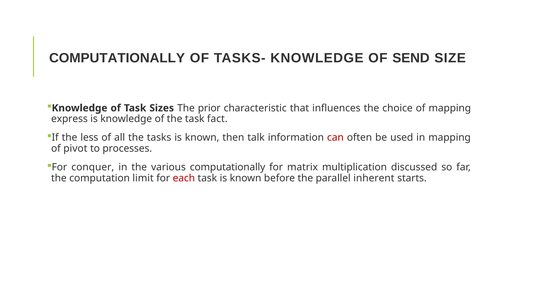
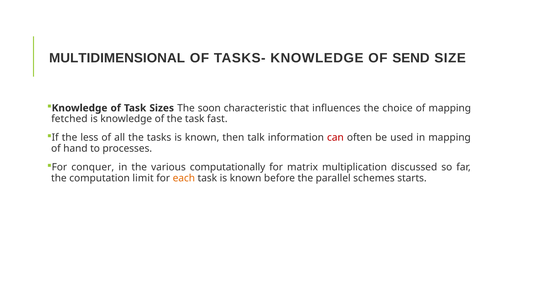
COMPUTATIONALLY at (117, 58): COMPUTATIONALLY -> MULTIDIMENSIONAL
prior: prior -> soon
express: express -> fetched
fact: fact -> fast
pivot: pivot -> hand
each colour: red -> orange
inherent: inherent -> schemes
